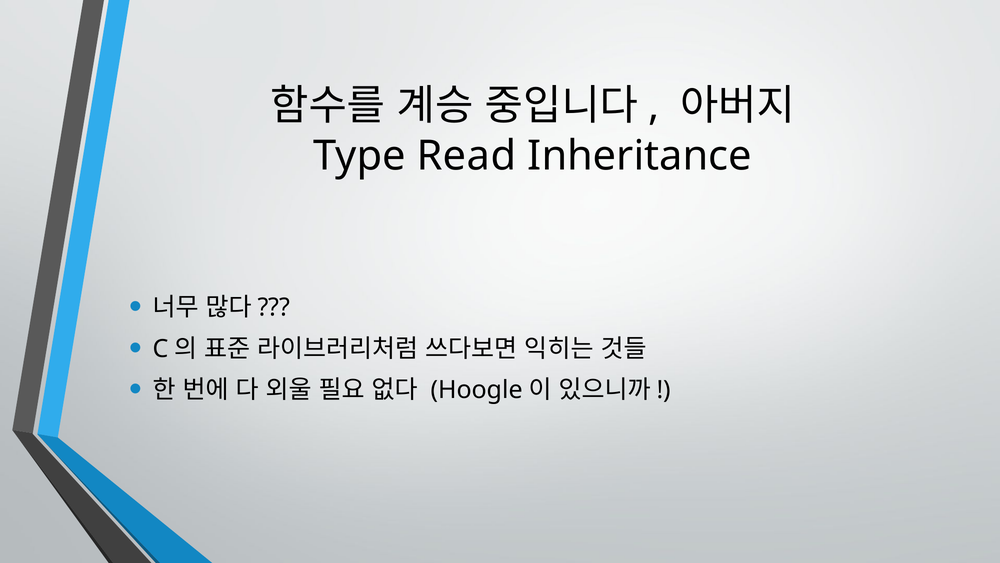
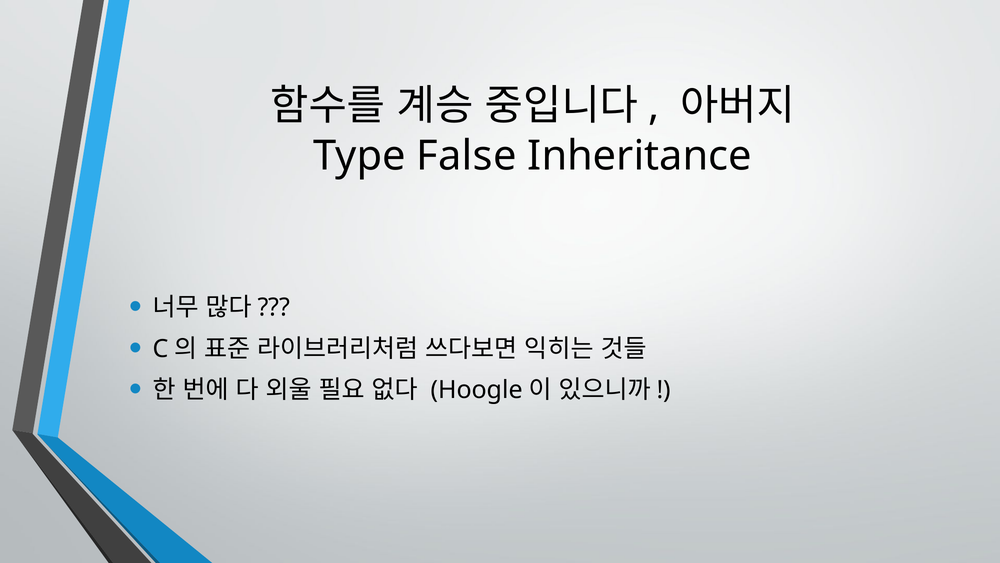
Read: Read -> False
